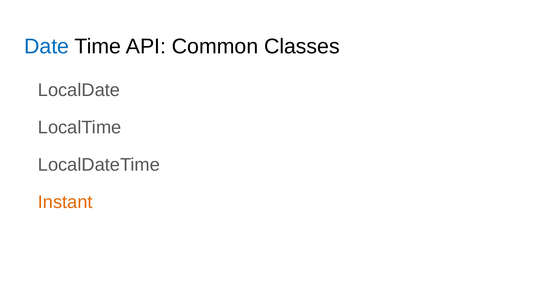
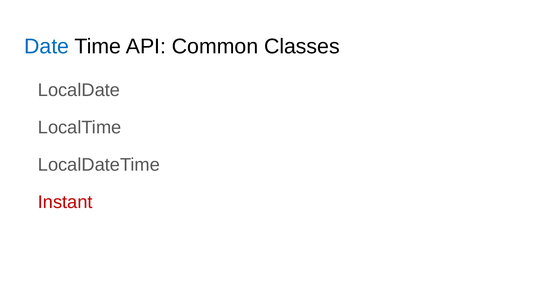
Instant colour: orange -> red
